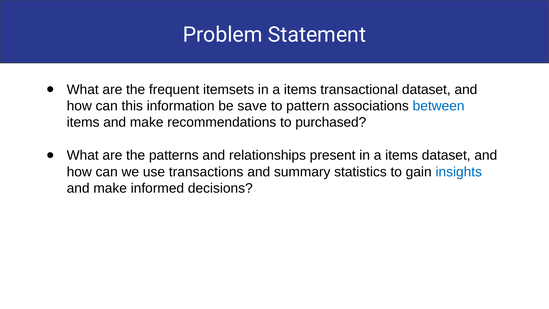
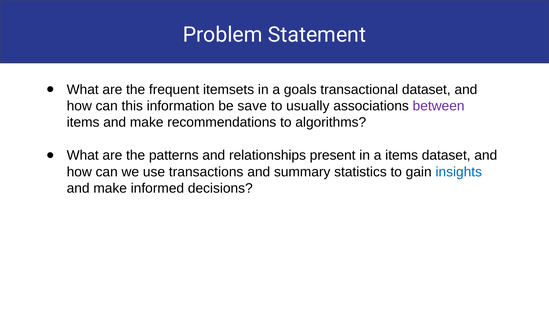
items at (300, 89): items -> goals
pattern: pattern -> usually
between colour: blue -> purple
purchased: purchased -> algorithms
